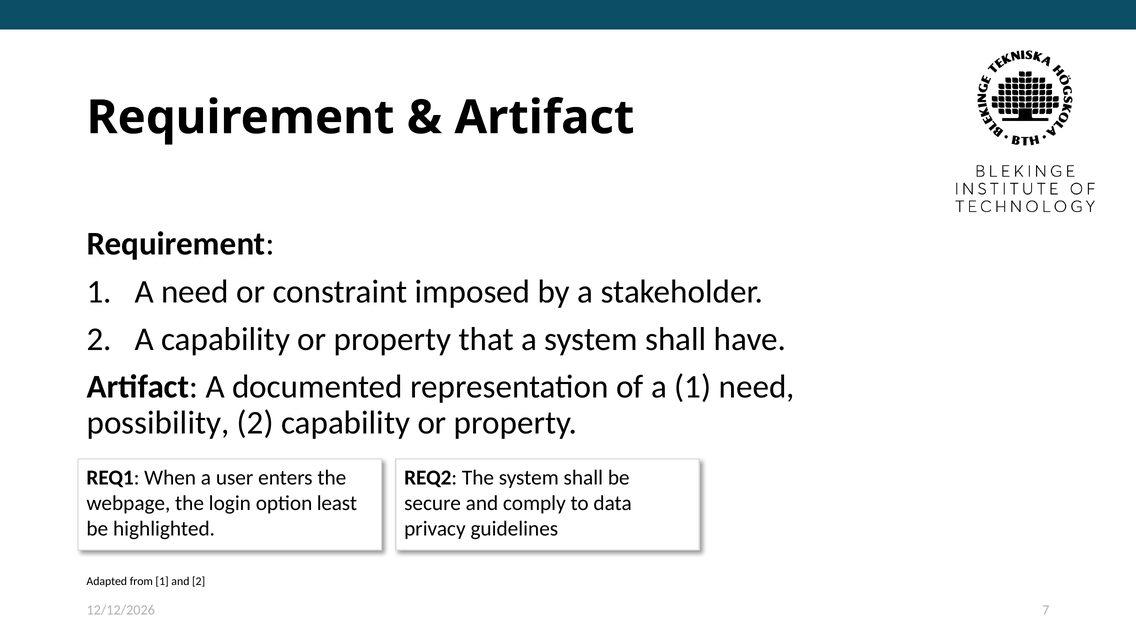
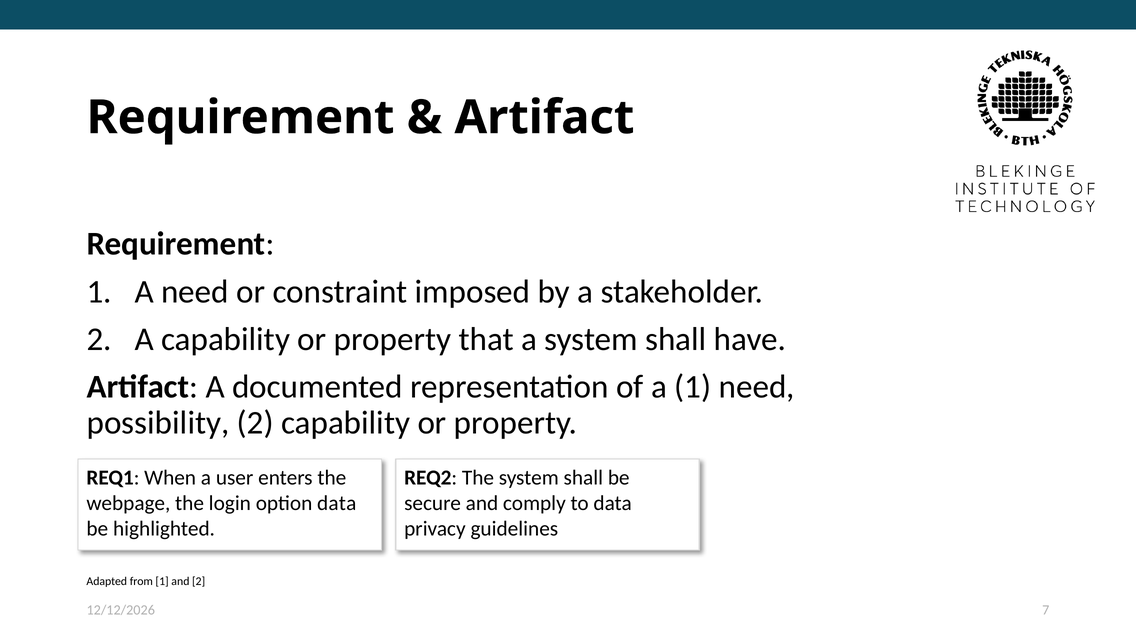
option least: least -> data
